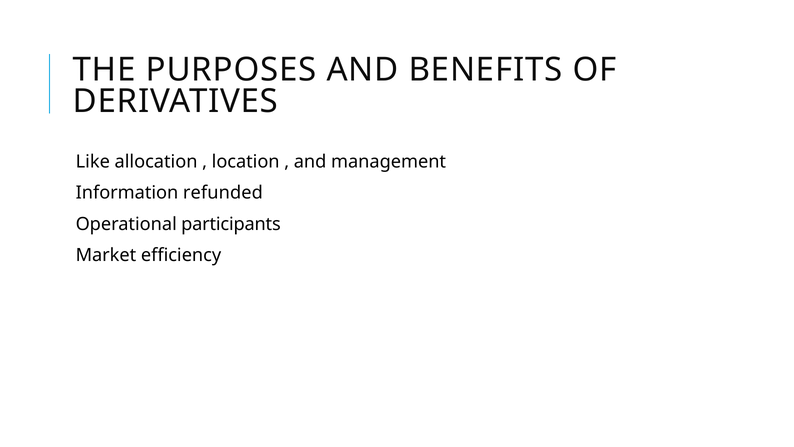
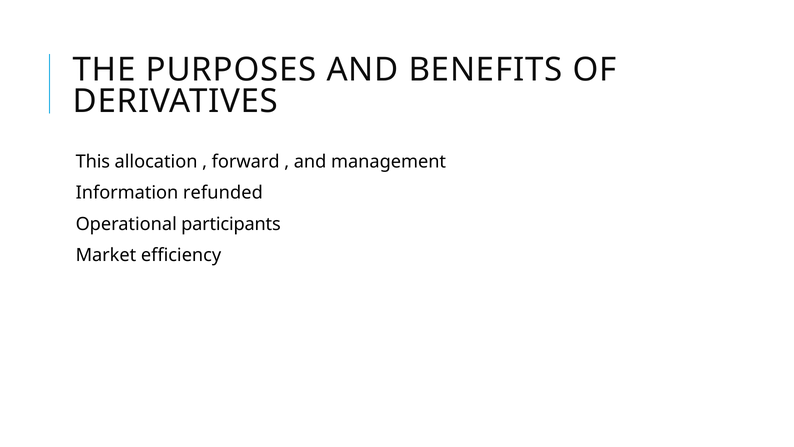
Like: Like -> This
location: location -> forward
